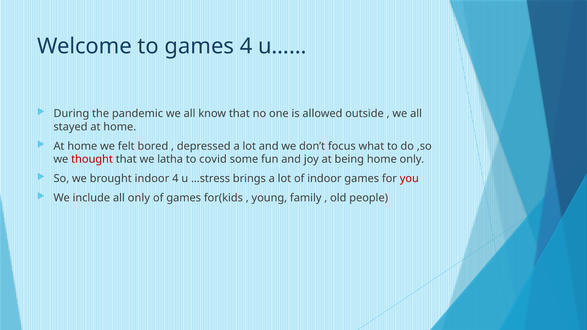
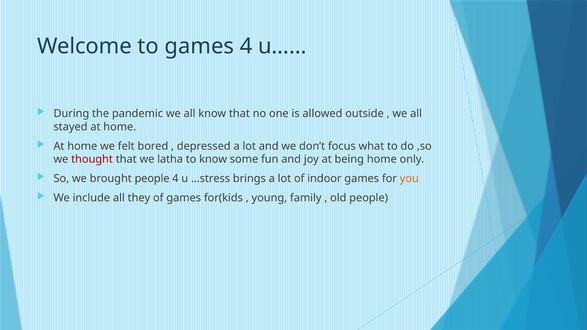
to covid: covid -> know
brought indoor: indoor -> people
you colour: red -> orange
all only: only -> they
